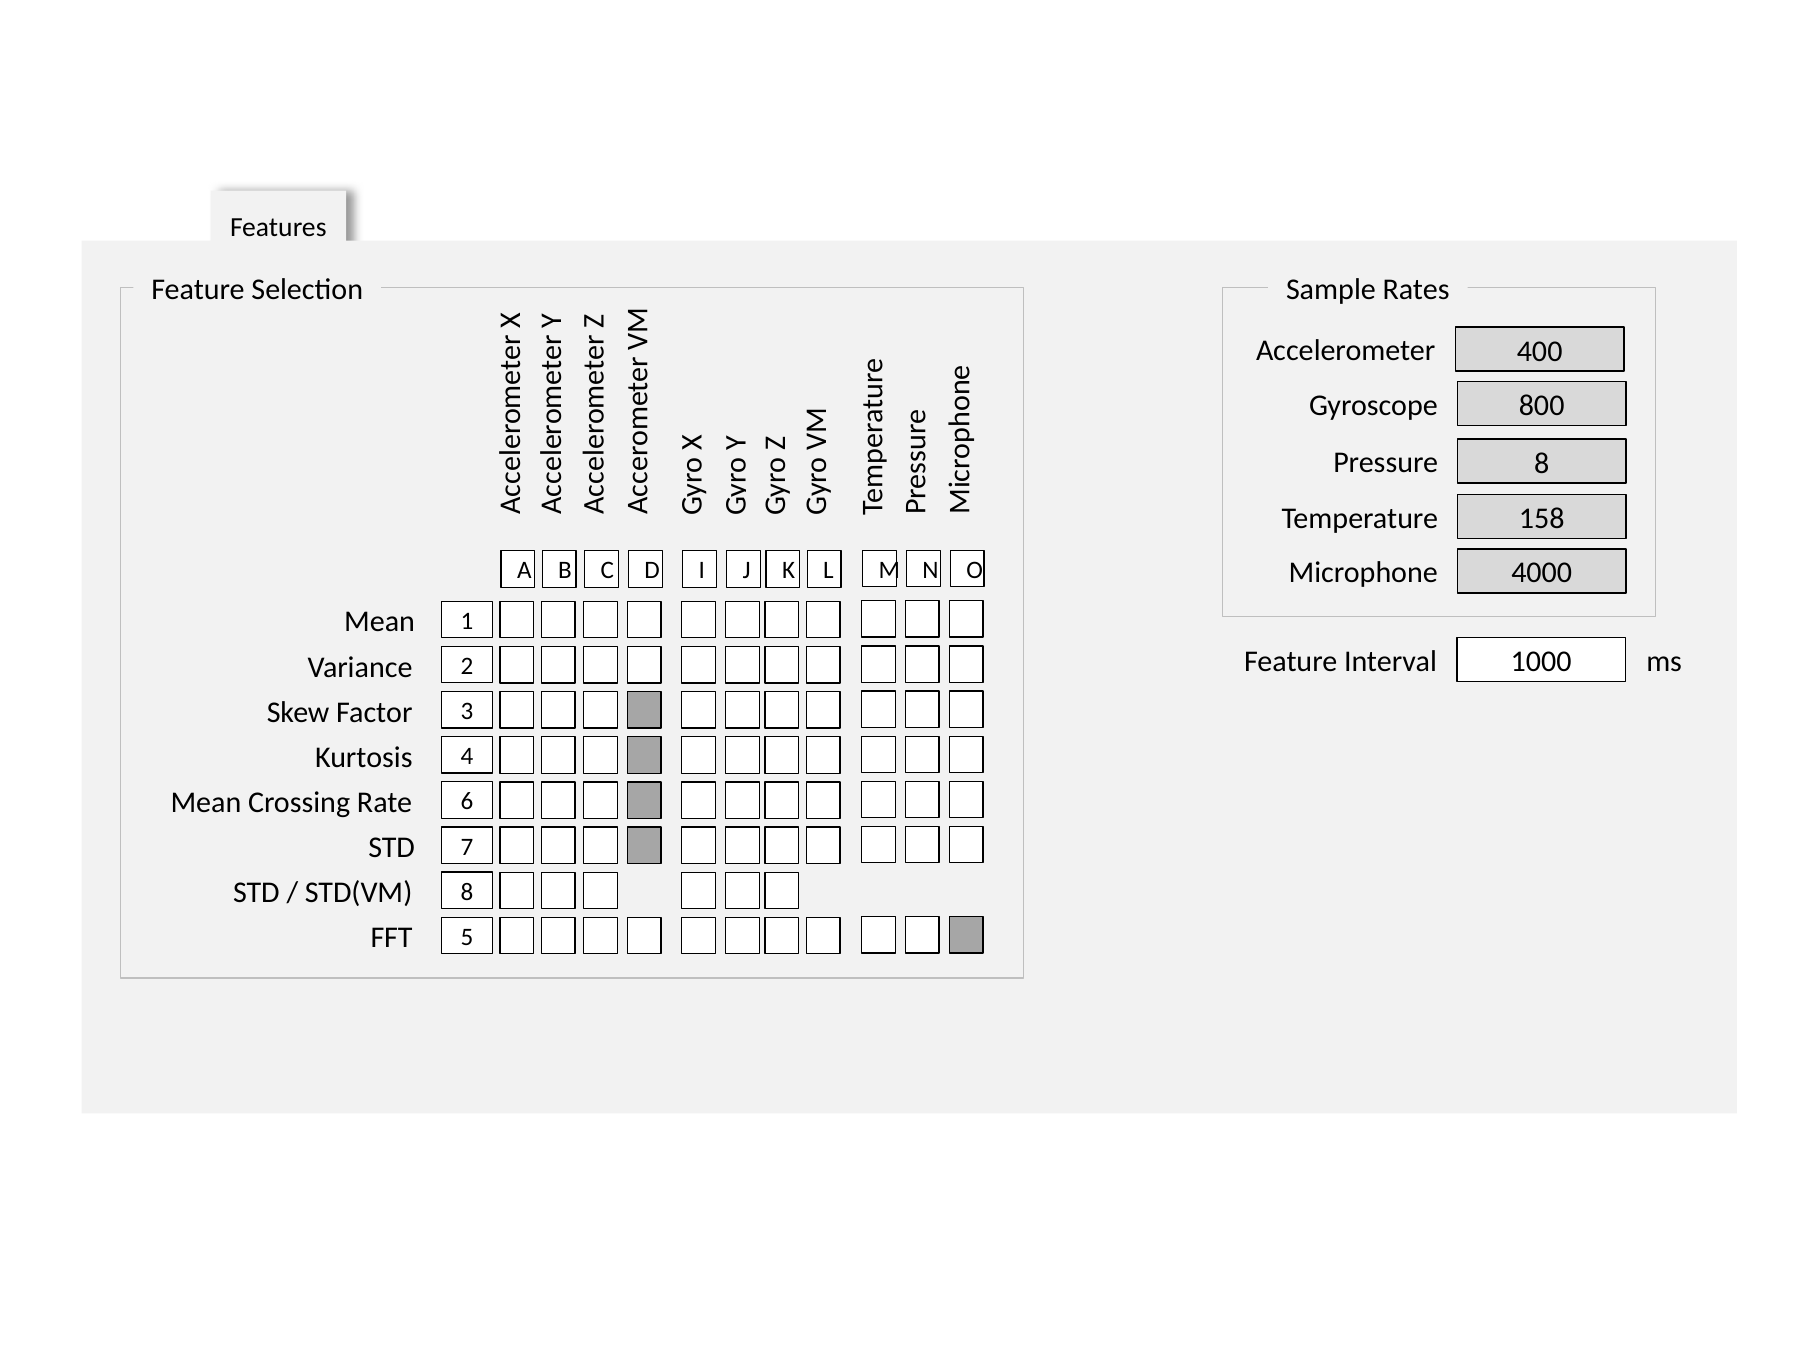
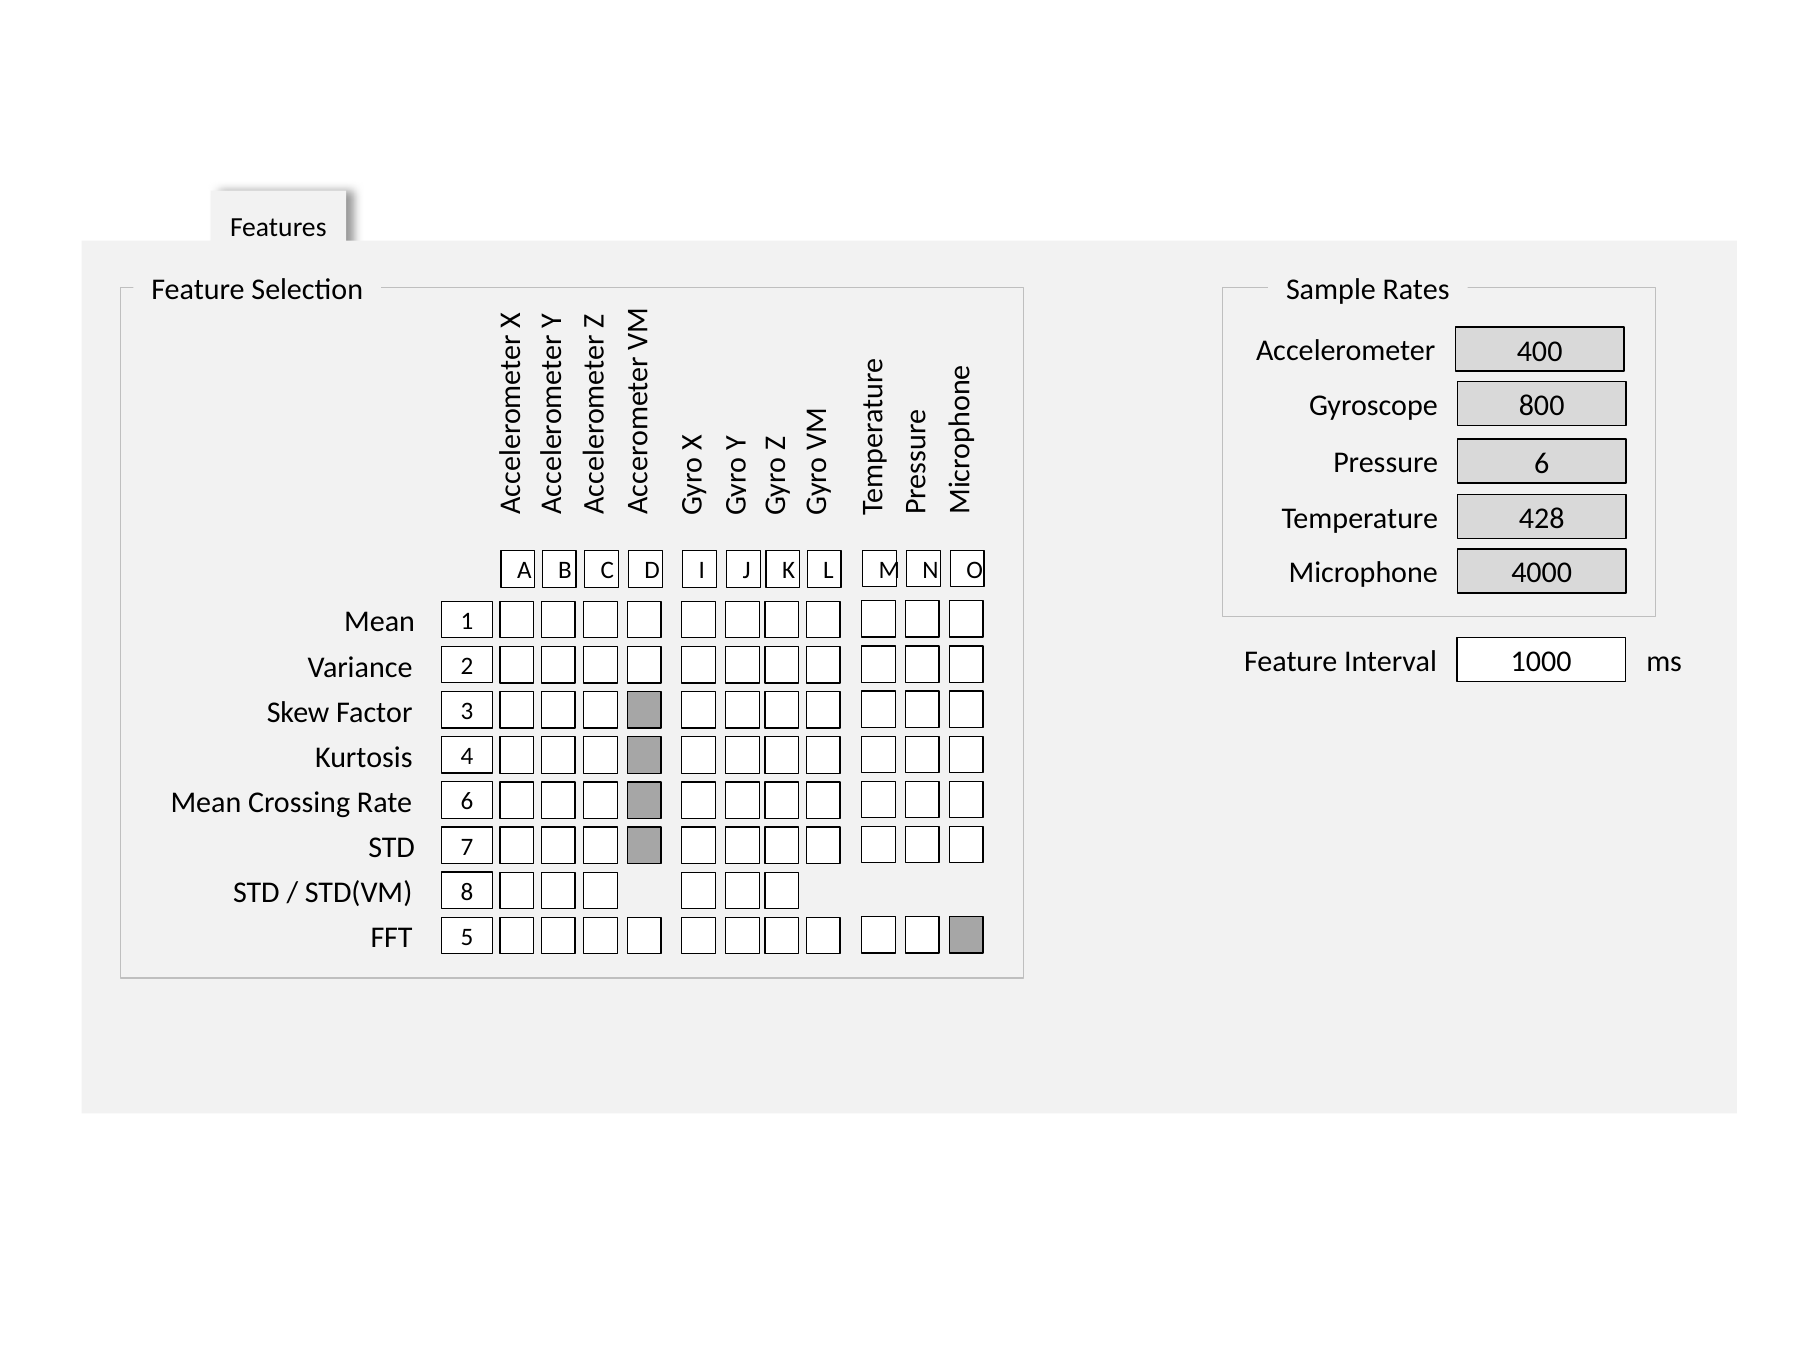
Pressure 8: 8 -> 6
158: 158 -> 428
